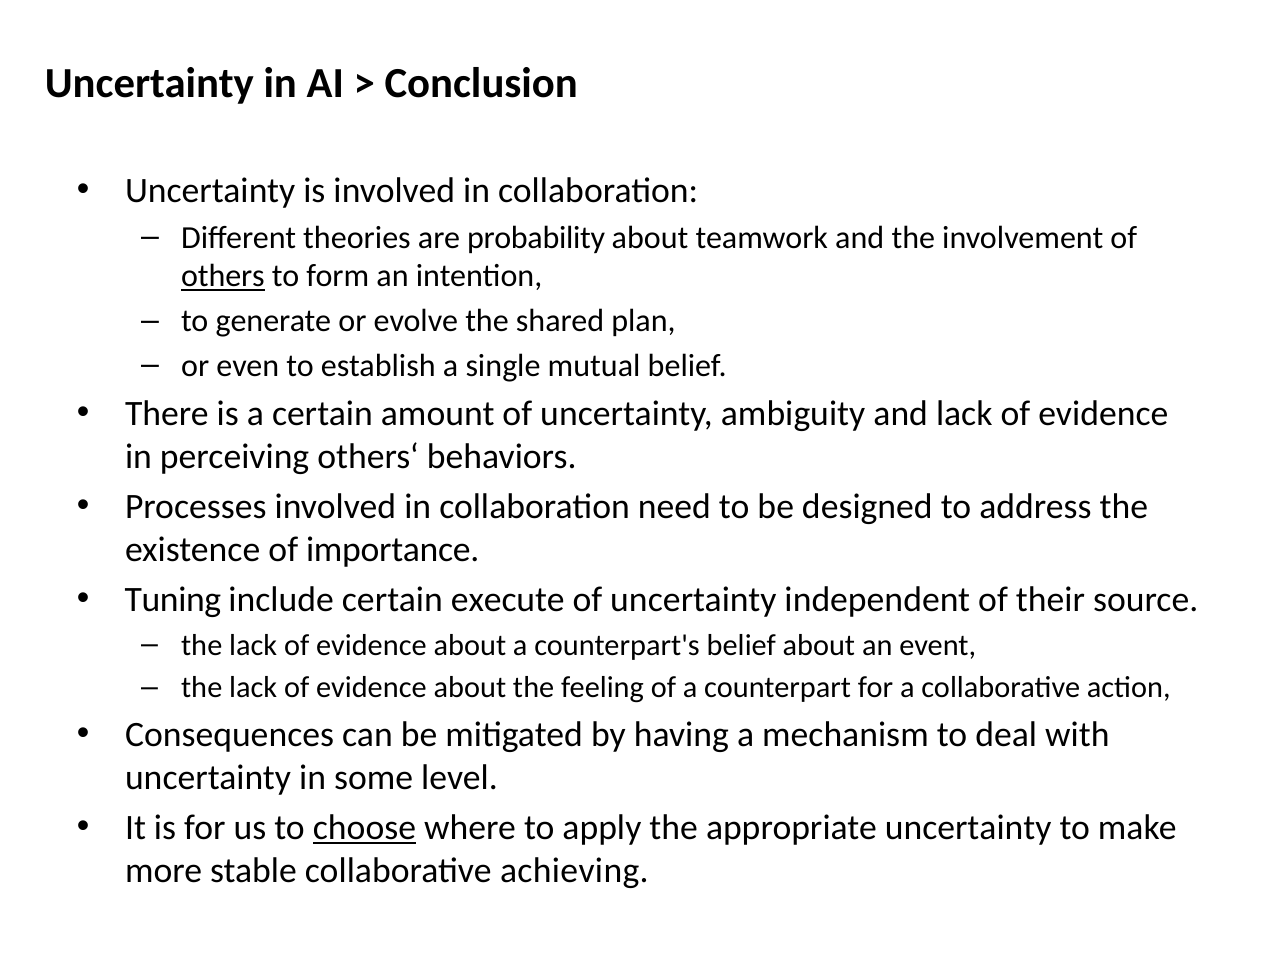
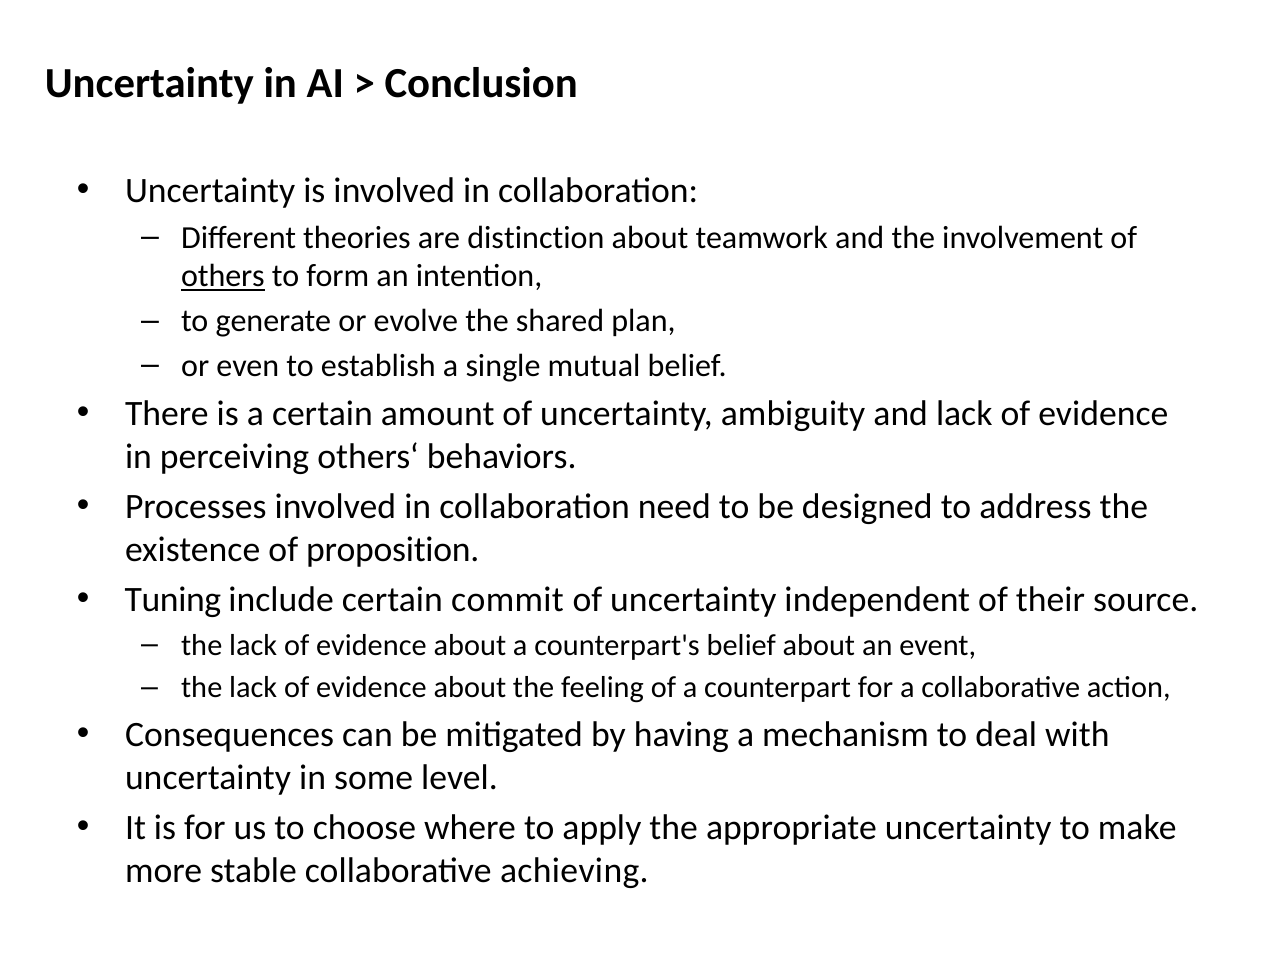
probability: probability -> distinction
importance: importance -> proposition
execute: execute -> commit
choose underline: present -> none
